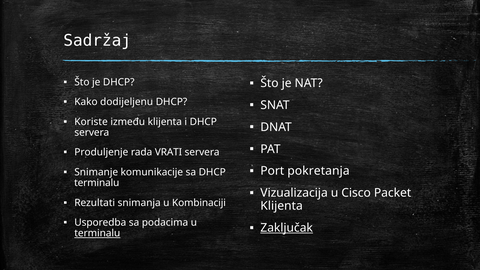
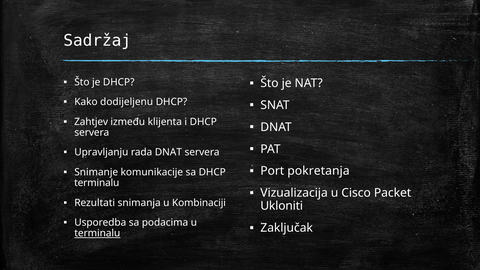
Koriste: Koriste -> Zahtjev
Produljenje: Produljenje -> Upravljanju
rada VRATI: VRATI -> DNAT
Klijenta at (282, 206): Klijenta -> Ukloniti
Zaključak underline: present -> none
